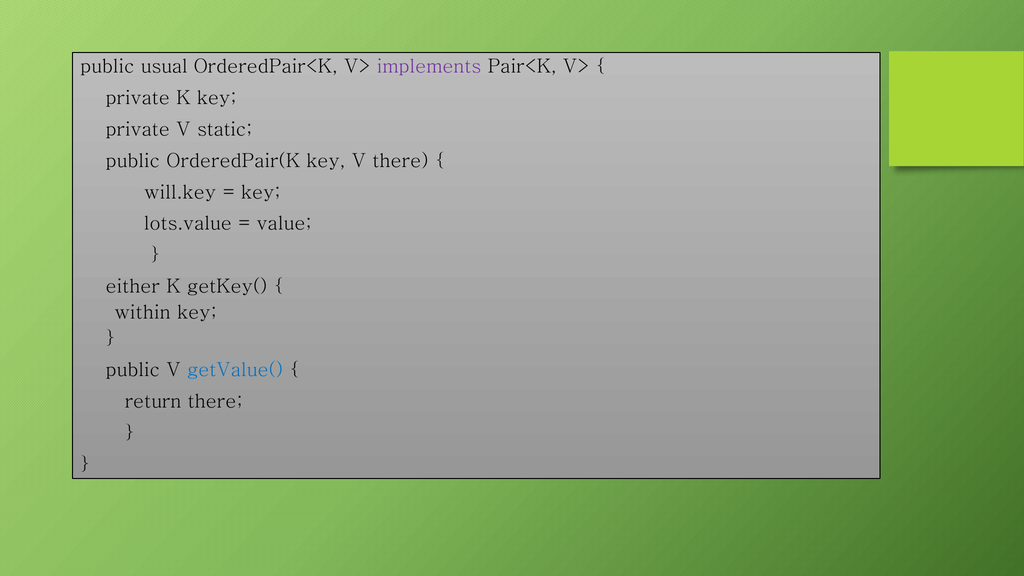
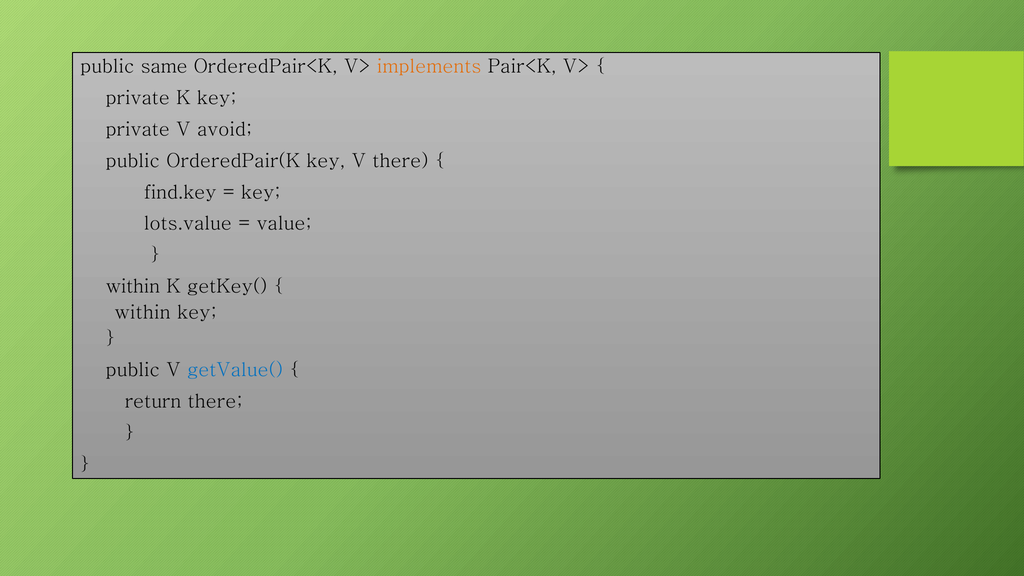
usual: usual -> same
implements colour: purple -> orange
static: static -> avoid
will.key: will.key -> find.key
either at (133, 286): either -> within
